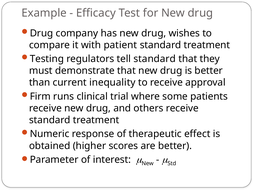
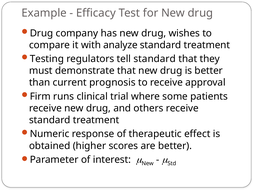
patient: patient -> analyze
inequality: inequality -> prognosis
